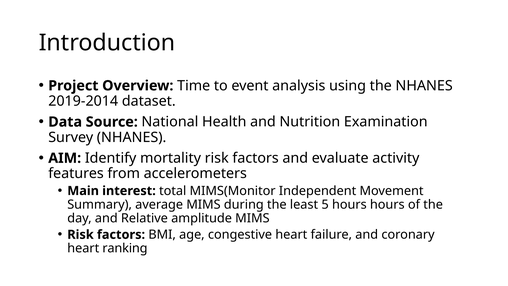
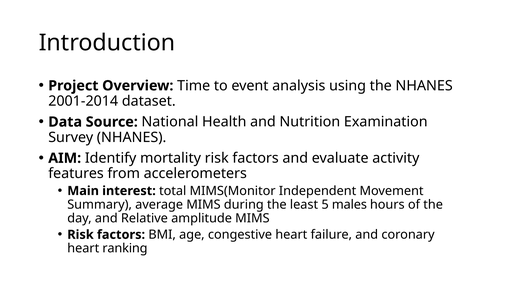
2019-2014: 2019-2014 -> 2001-2014
5 hours: hours -> males
